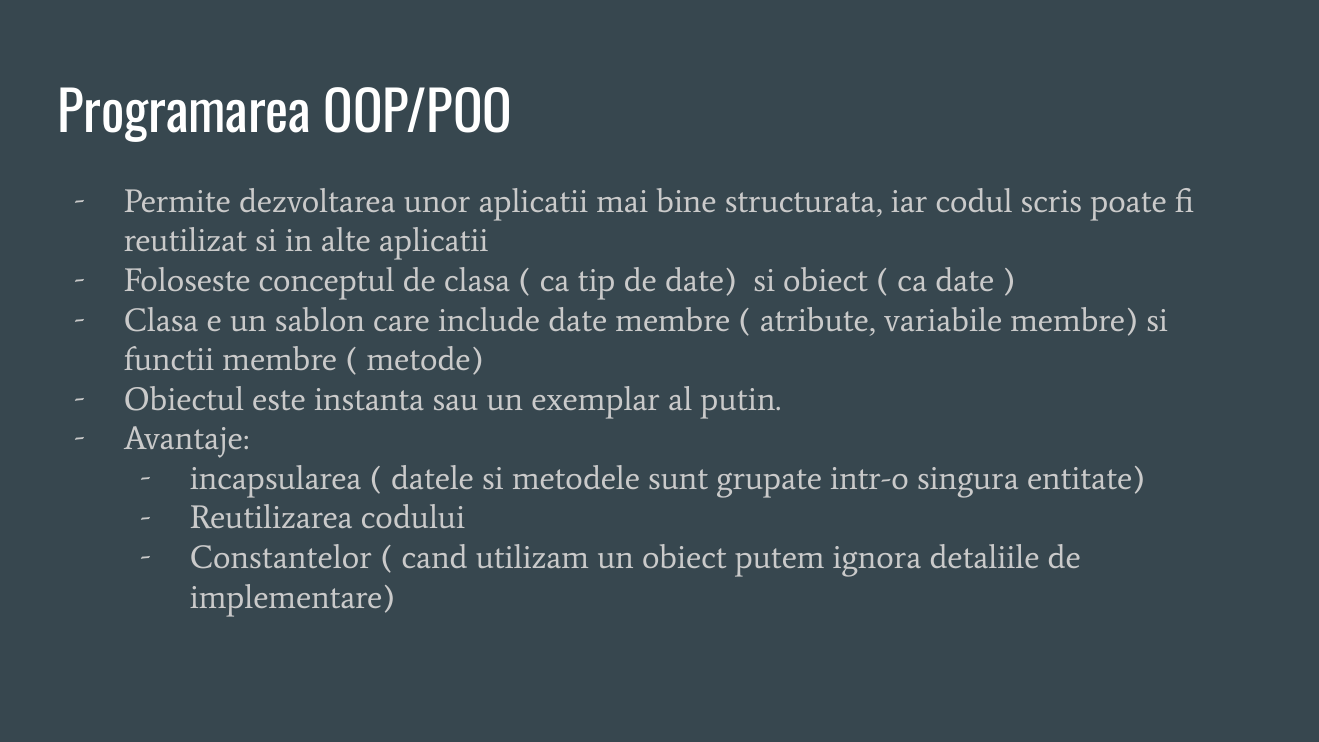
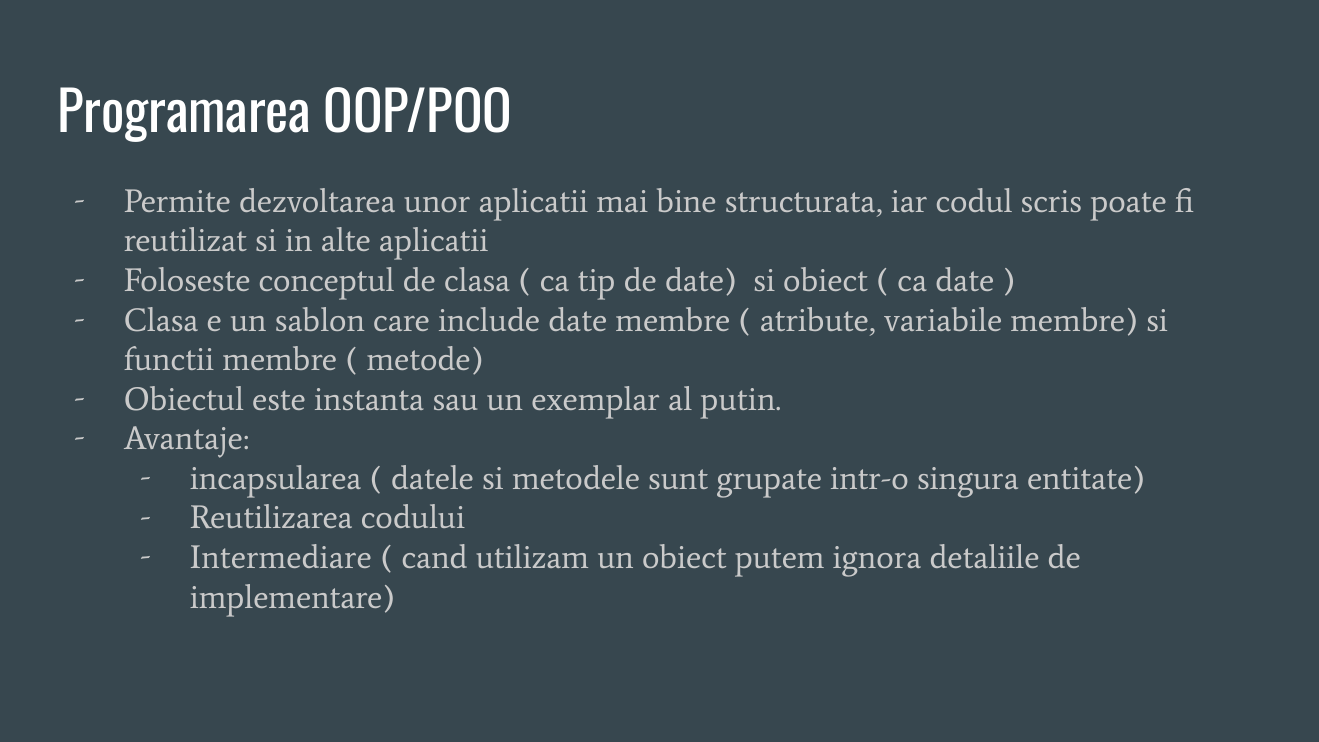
Constantelor: Constantelor -> Intermediare
